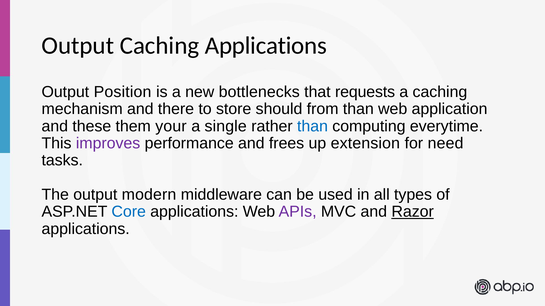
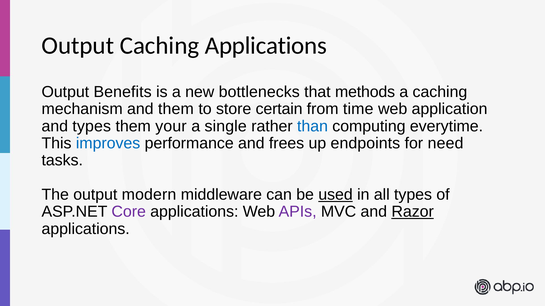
Position: Position -> Benefits
requests: requests -> methods
and there: there -> them
should: should -> certain
from than: than -> time
and these: these -> types
improves colour: purple -> blue
extension: extension -> endpoints
used underline: none -> present
Core colour: blue -> purple
